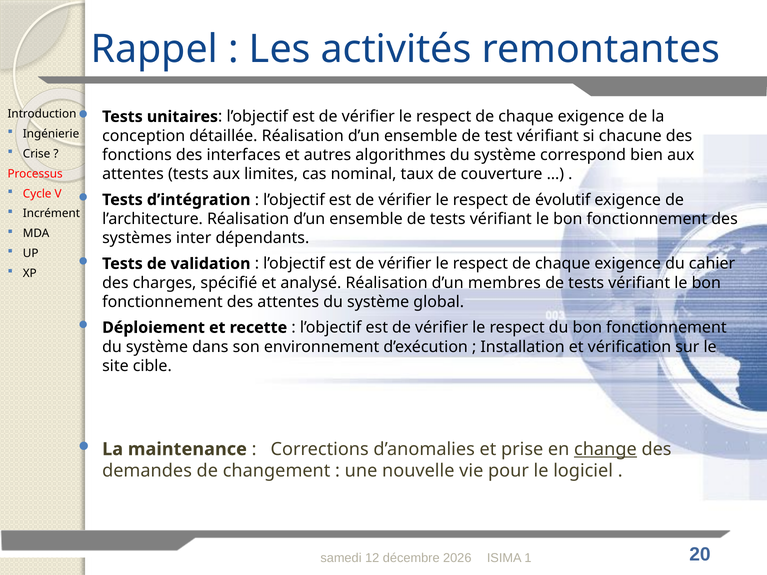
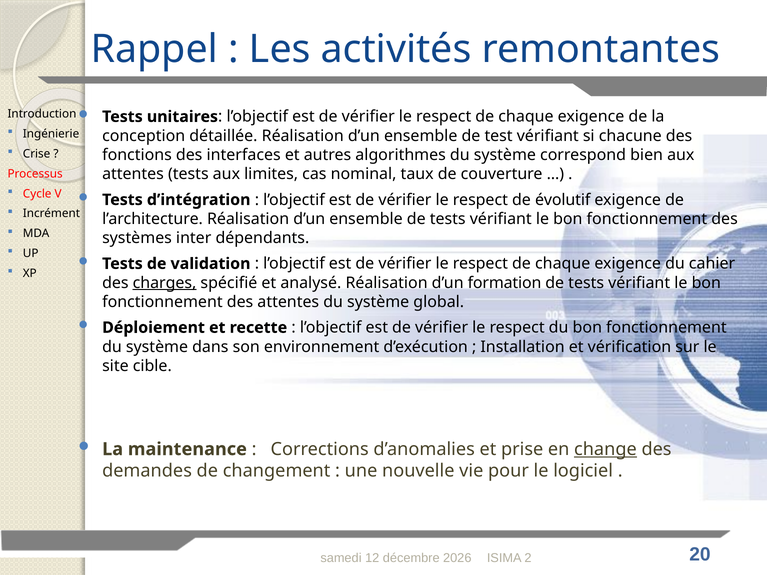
charges underline: none -> present
membres: membres -> formation
1: 1 -> 2
